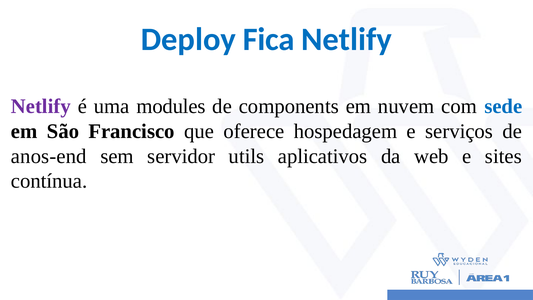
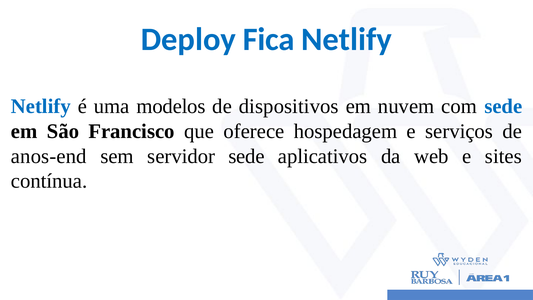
Netlify at (41, 106) colour: purple -> blue
modules: modules -> modelos
components: components -> dispositivos
servidor utils: utils -> sede
